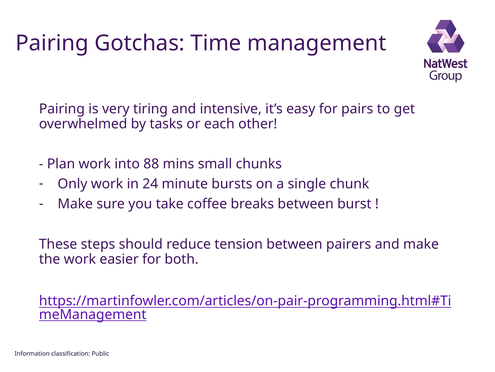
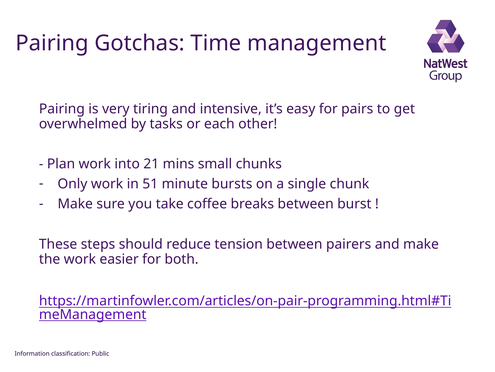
88: 88 -> 21
24: 24 -> 51
